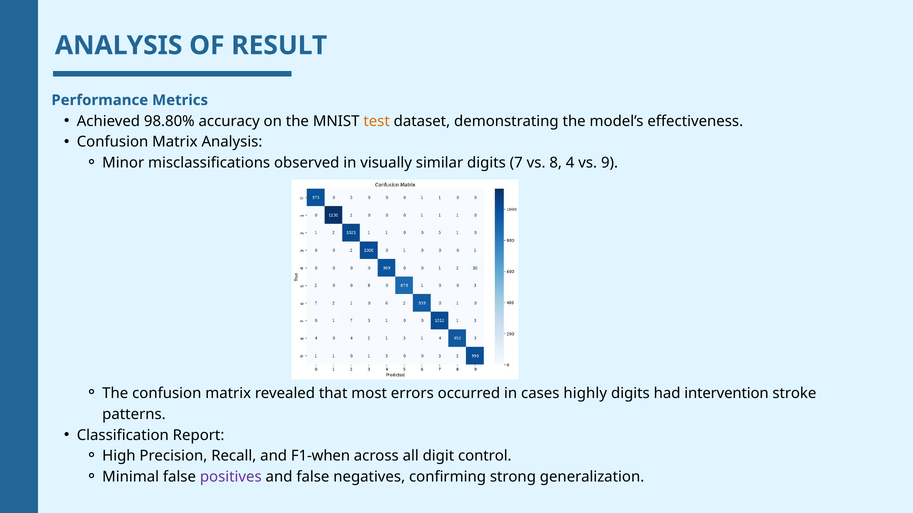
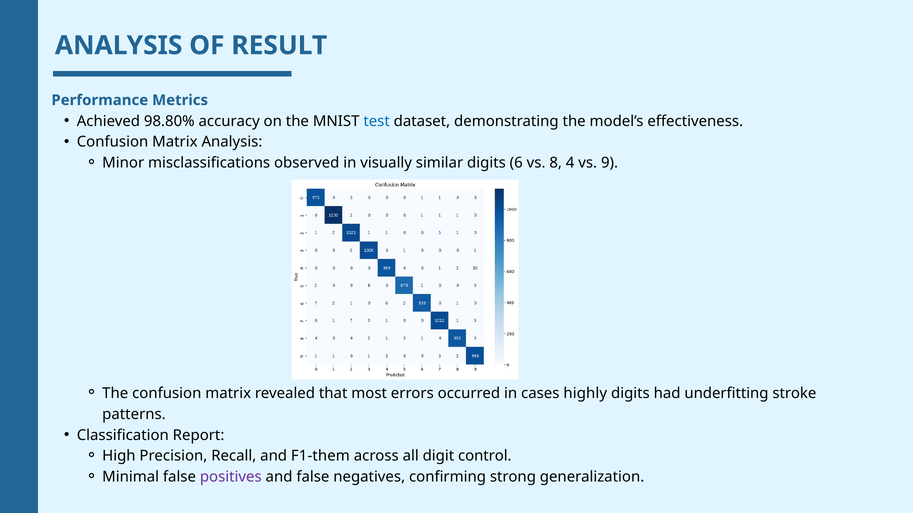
test colour: orange -> blue
7: 7 -> 6
intervention: intervention -> underfitting
F1-when: F1-when -> F1-them
